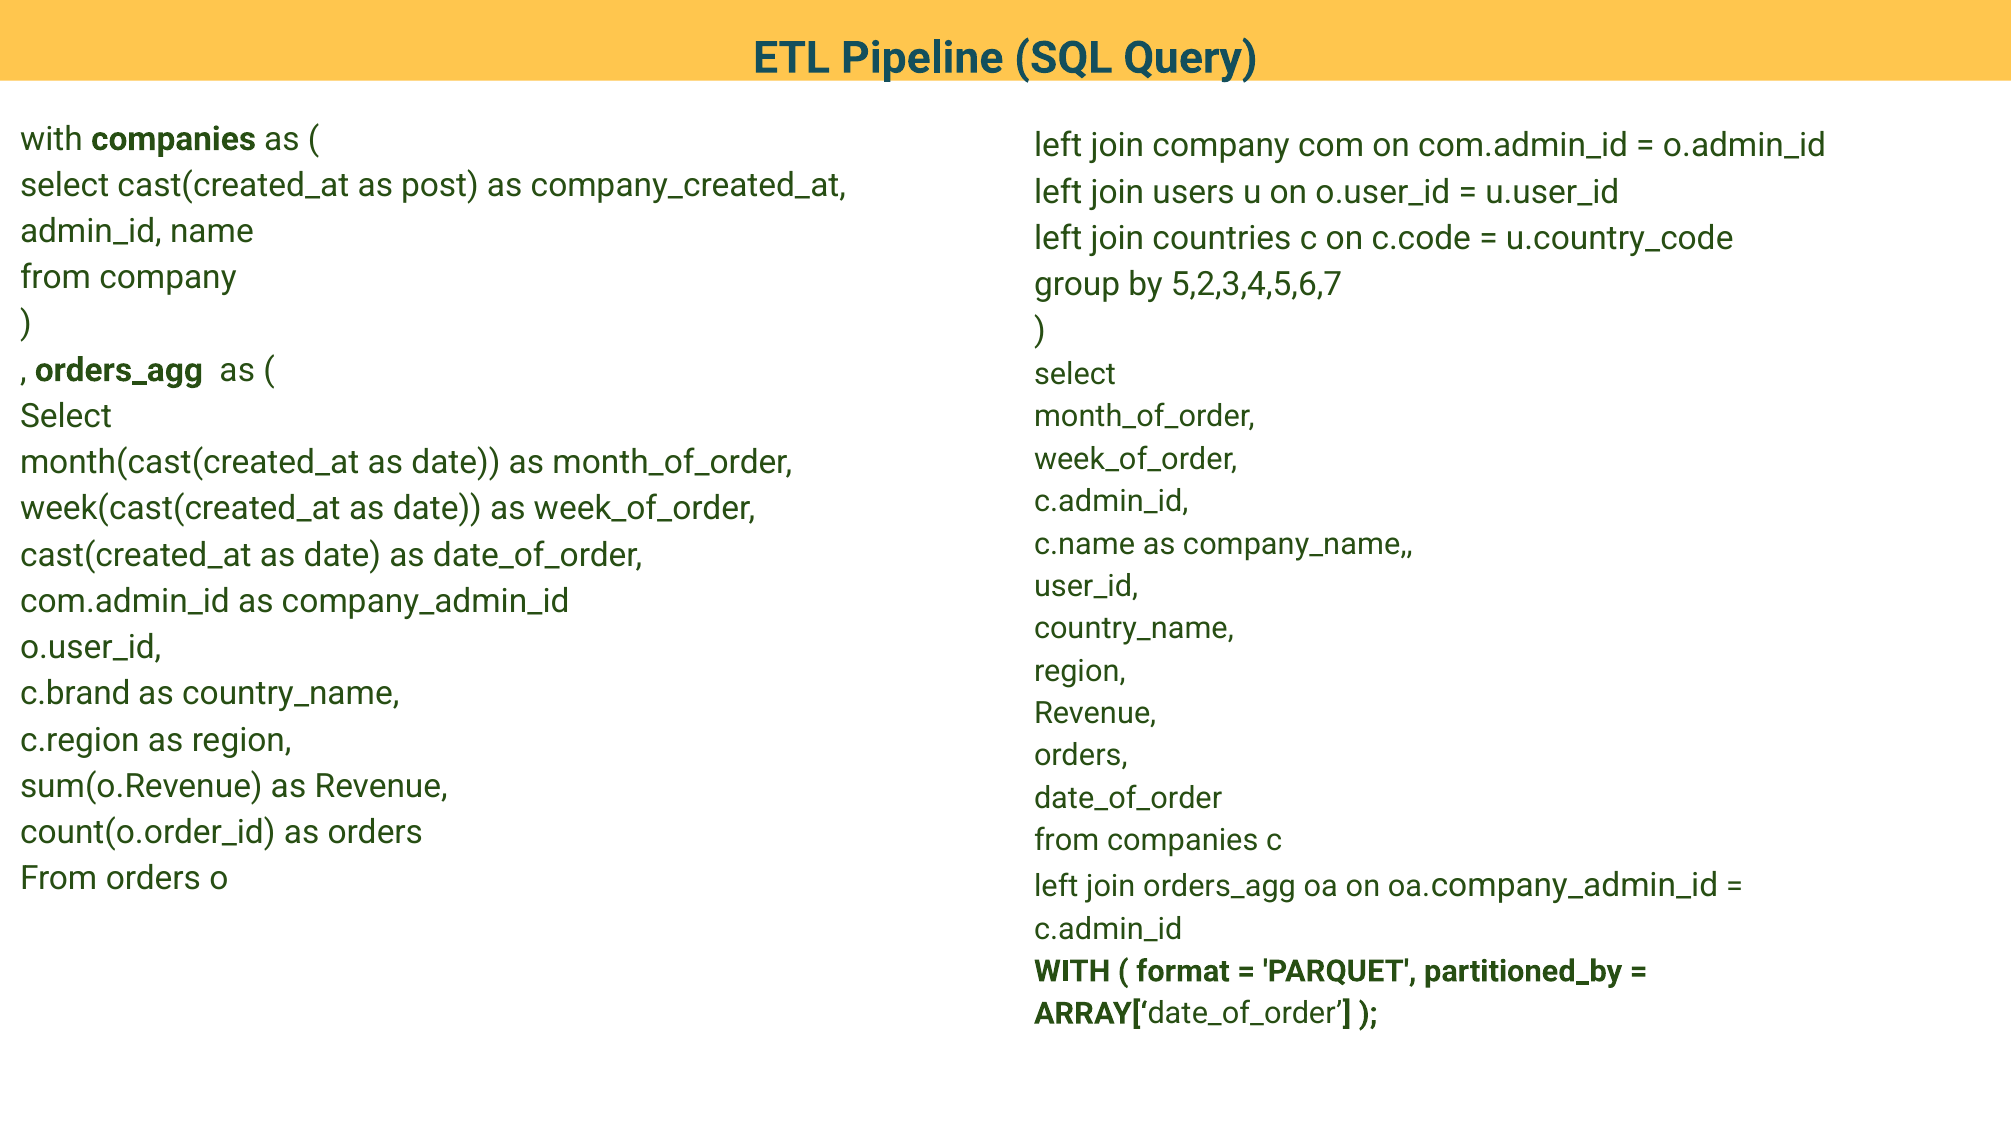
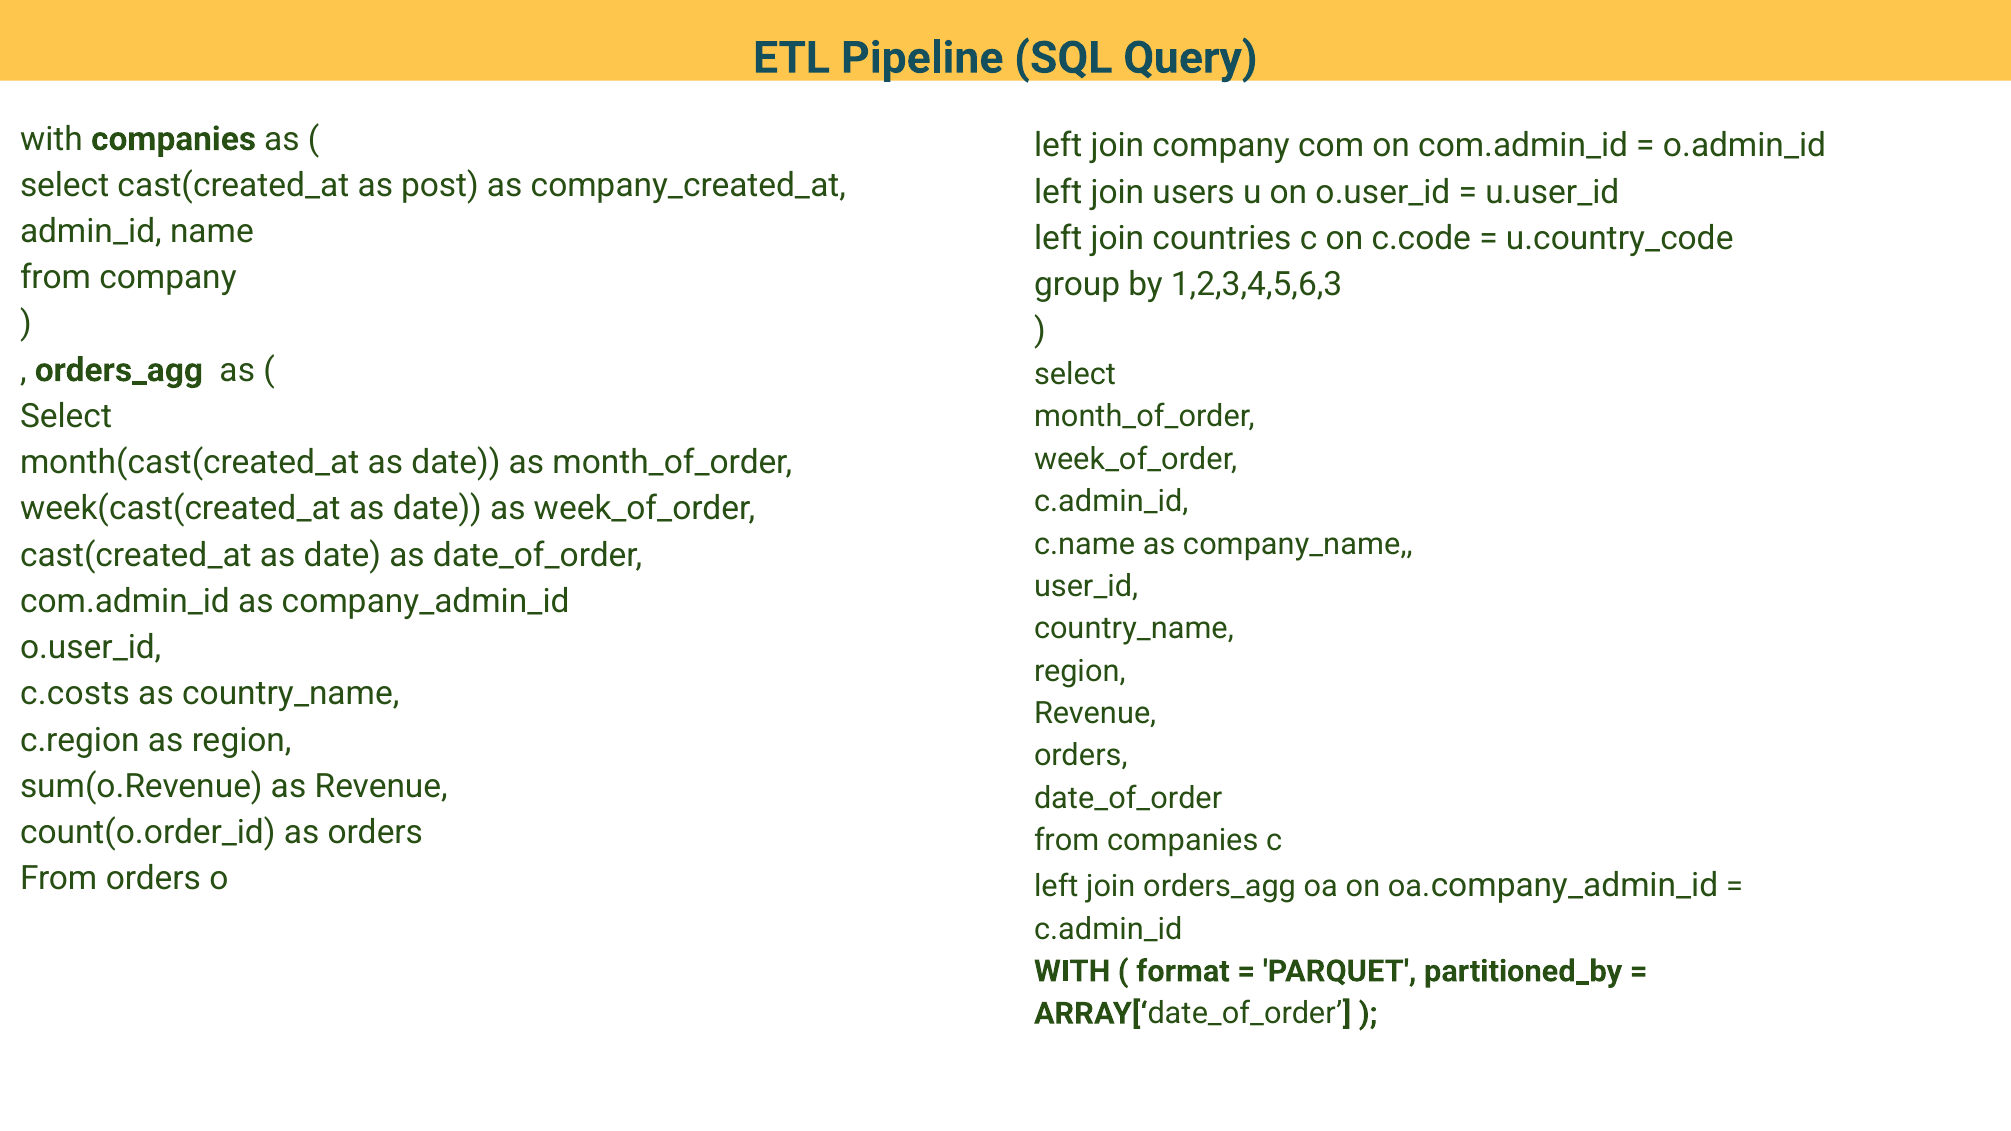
5,2,3,4,5,6,7: 5,2,3,4,5,6,7 -> 1,2,3,4,5,6,3
c.brand: c.brand -> c.costs
